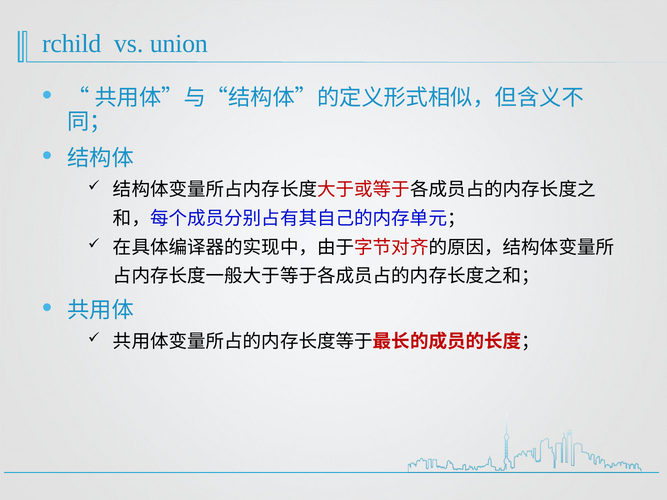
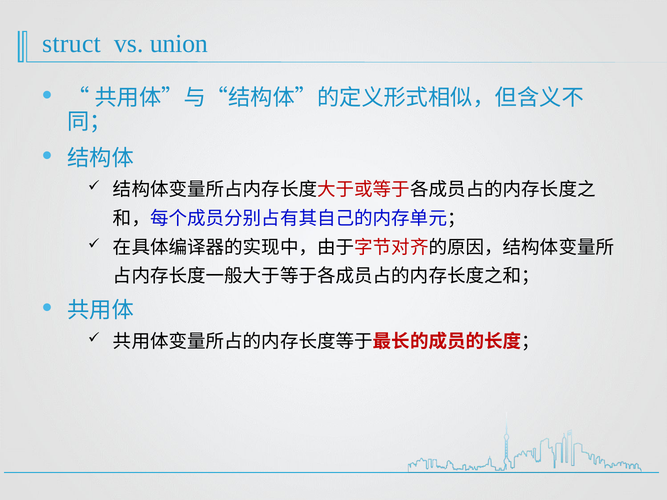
rchild: rchild -> struct
